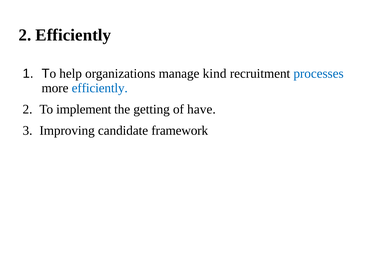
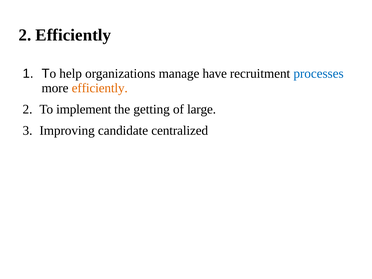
kind: kind -> have
efficiently at (100, 88) colour: blue -> orange
have: have -> large
framework: framework -> centralized
